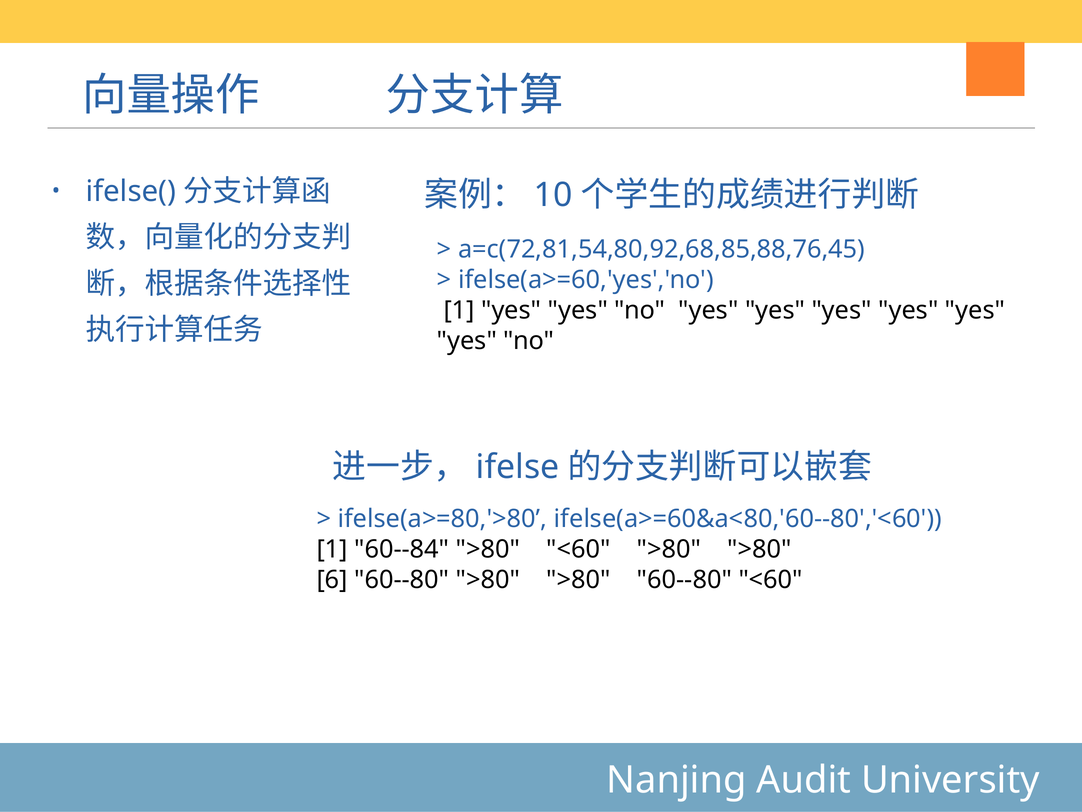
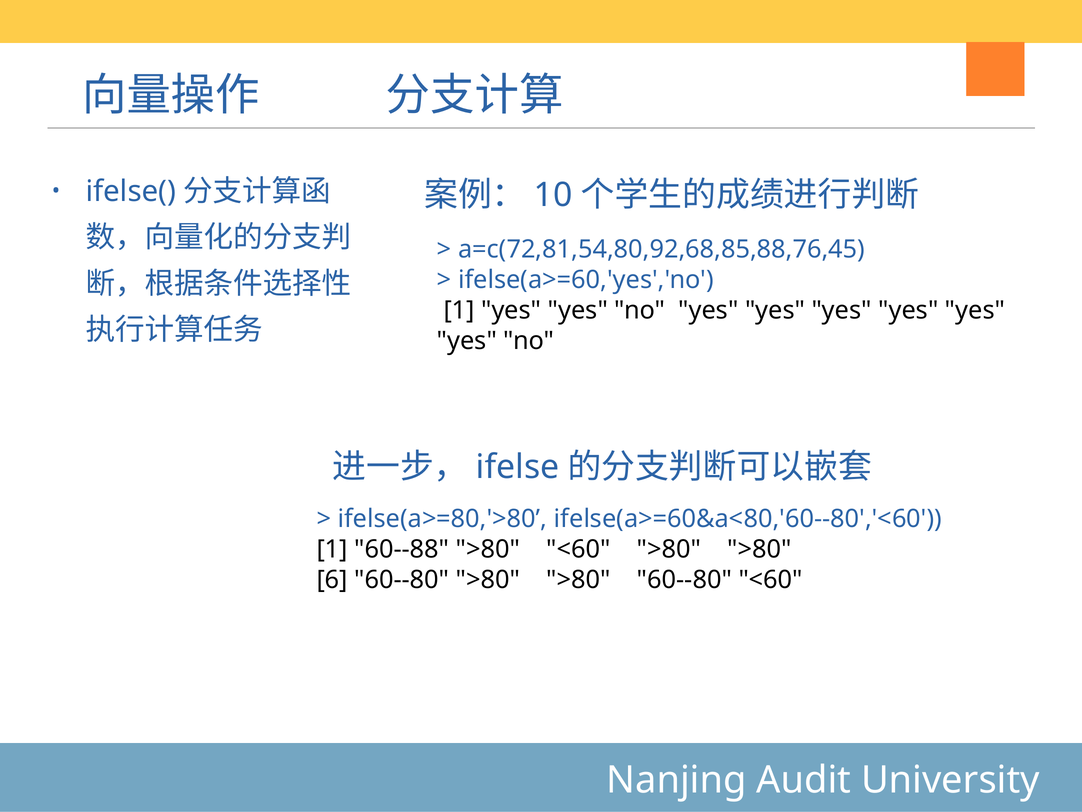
60--84: 60--84 -> 60--88
